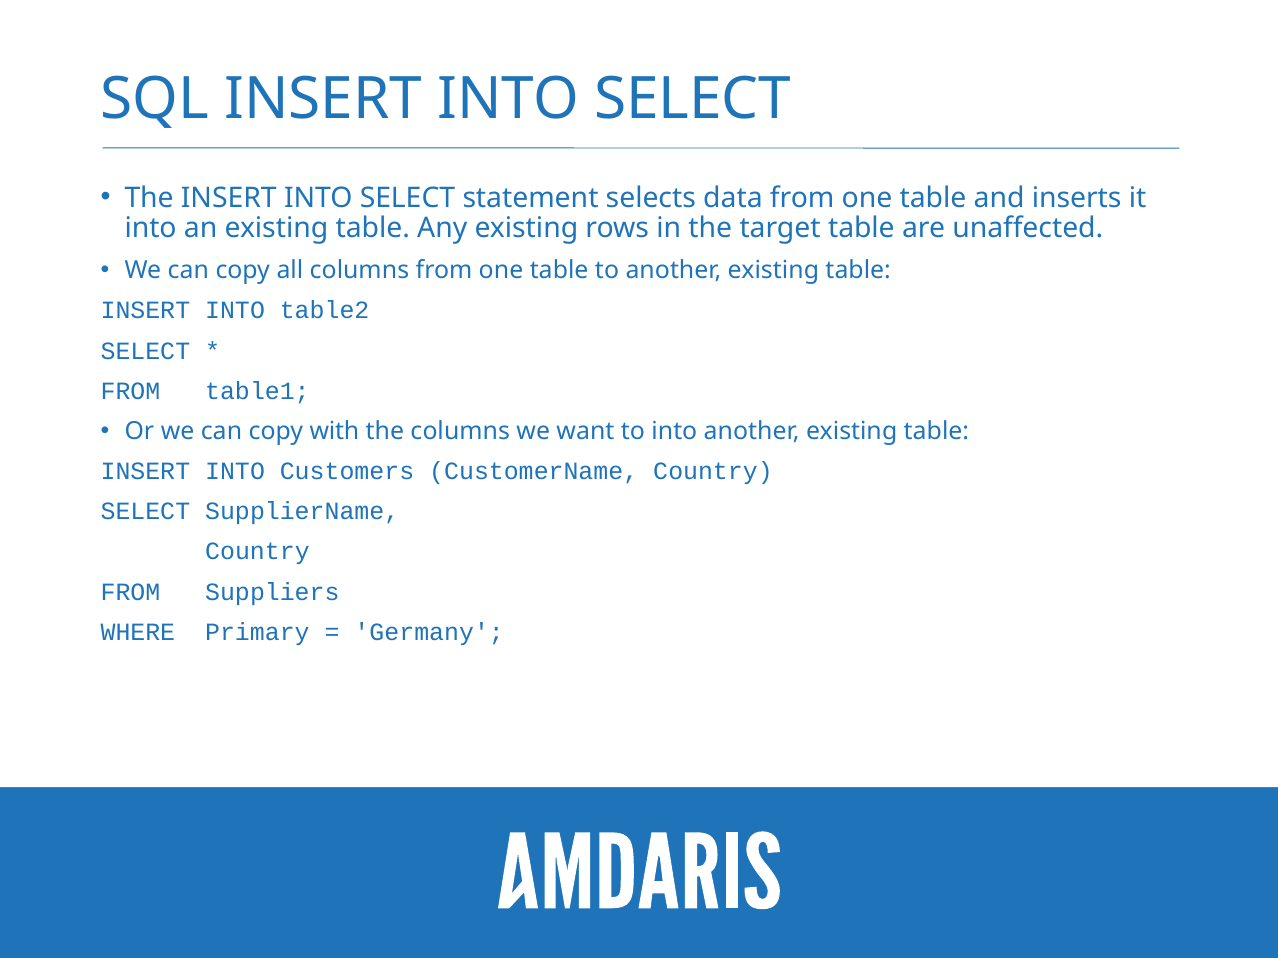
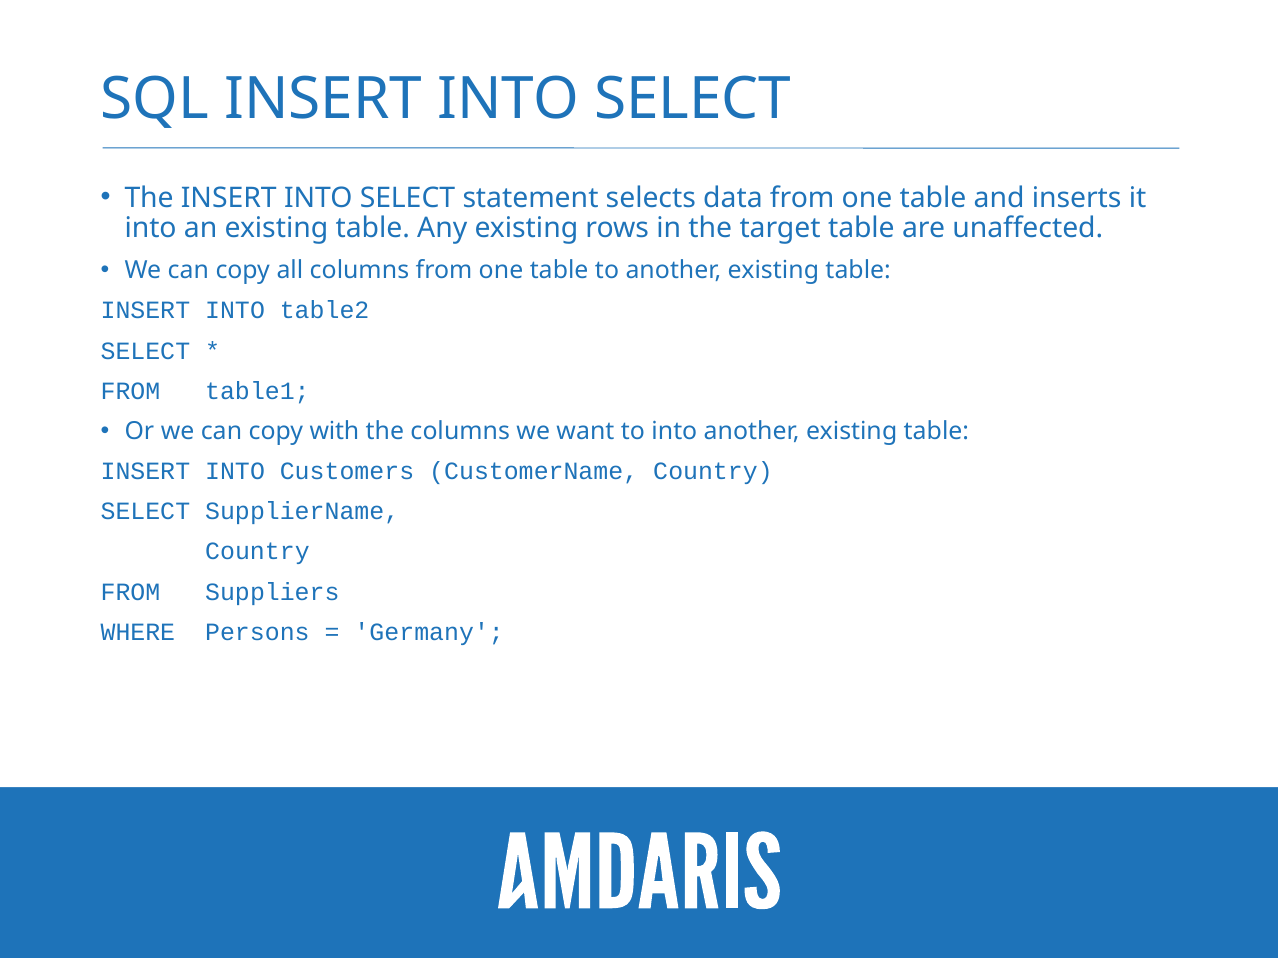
Primary: Primary -> Persons
